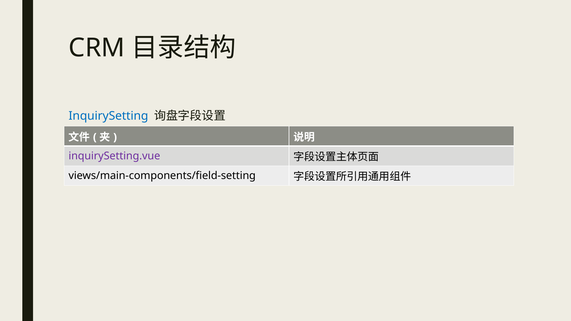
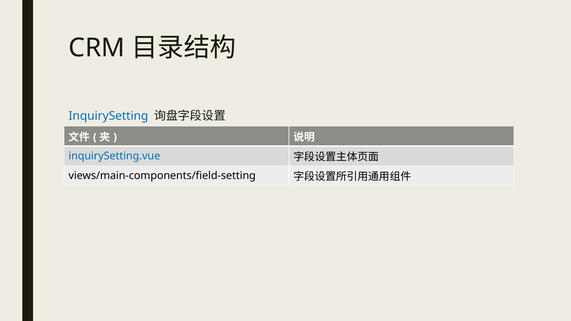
inquirySetting.vue colour: purple -> blue
